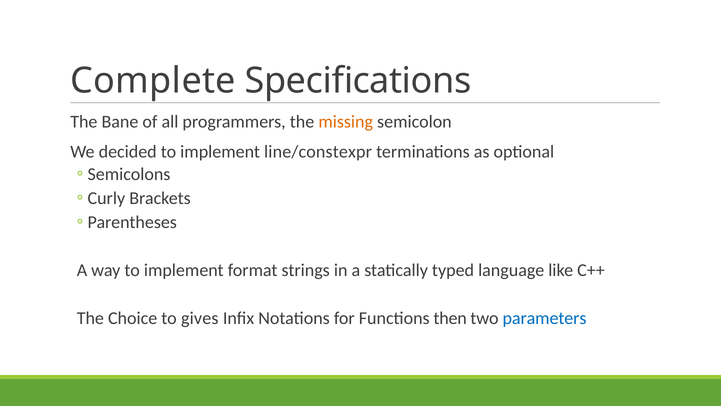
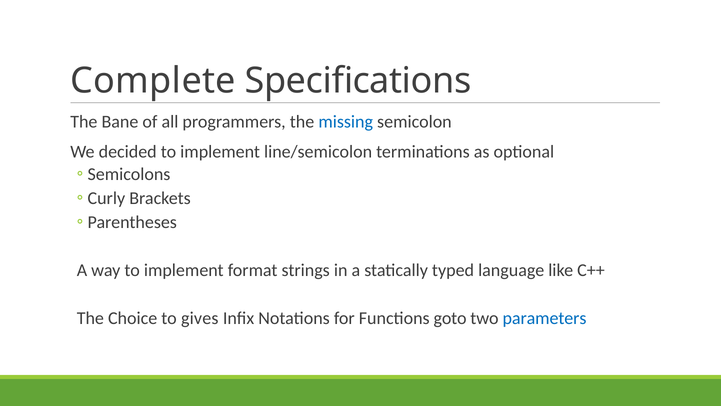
missing colour: orange -> blue
line/constexpr: line/constexpr -> line/semicolon
then: then -> goto
